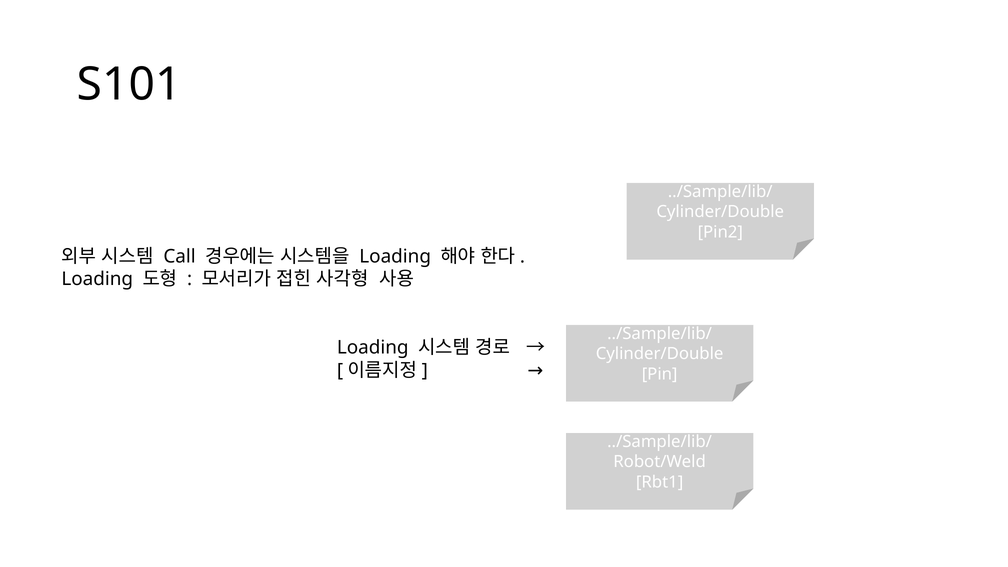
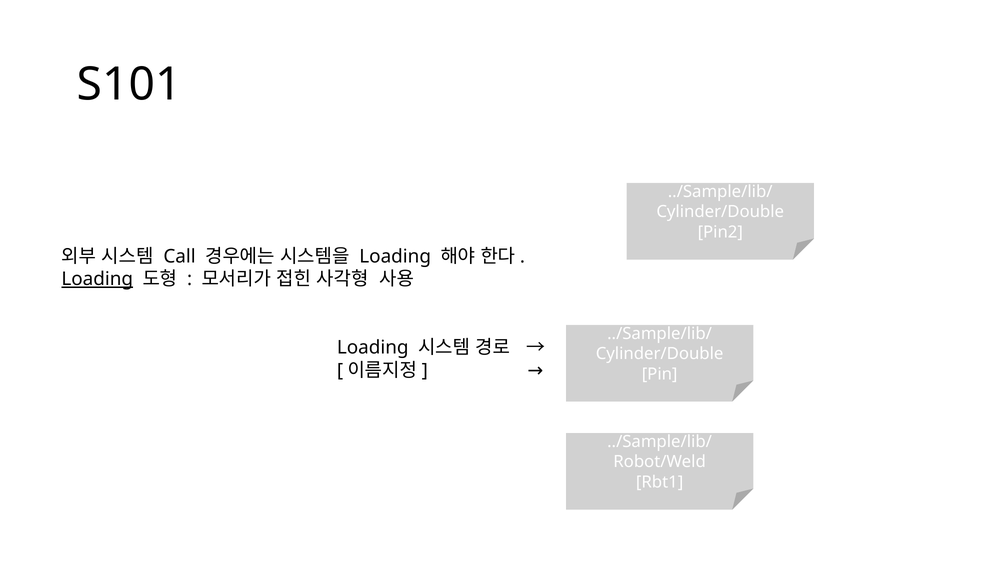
Loading at (97, 279) underline: none -> present
